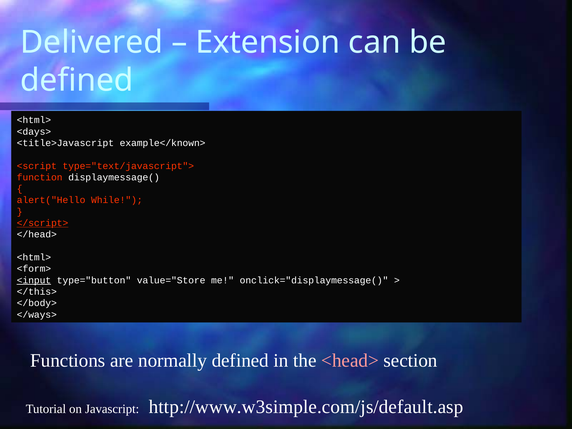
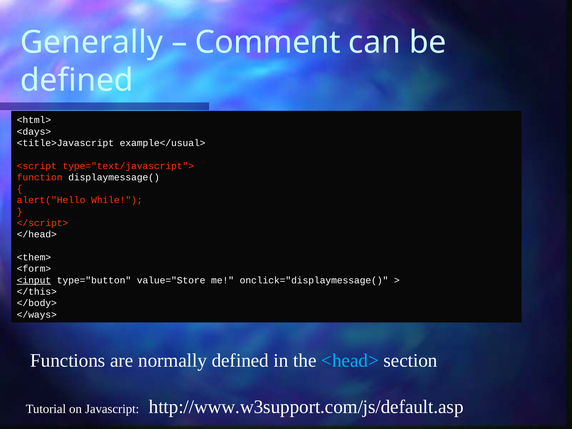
Delivered: Delivered -> Generally
Extension: Extension -> Comment
example</known>: example</known> -> example</usual>
</script> underline: present -> none
<html> at (34, 257): <html> -> <them>
<head> colour: pink -> light blue
http://www.w3simple.com/js/default.asp: http://www.w3simple.com/js/default.asp -> http://www.w3support.com/js/default.asp
